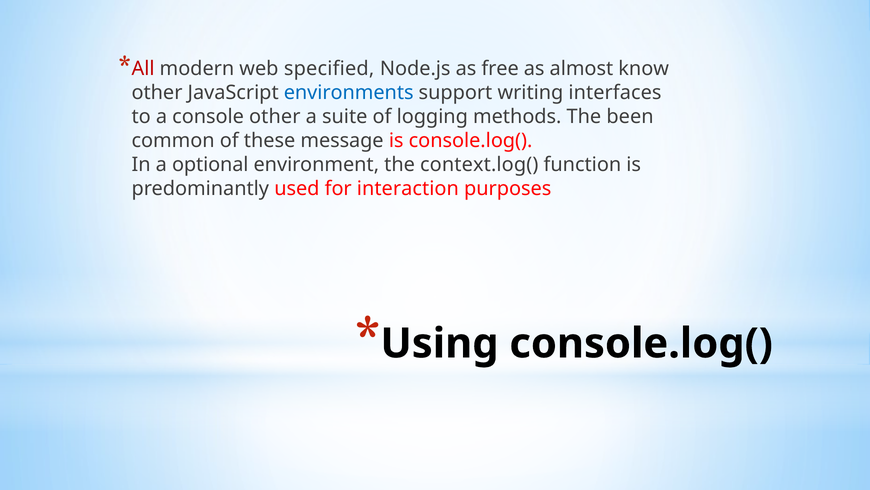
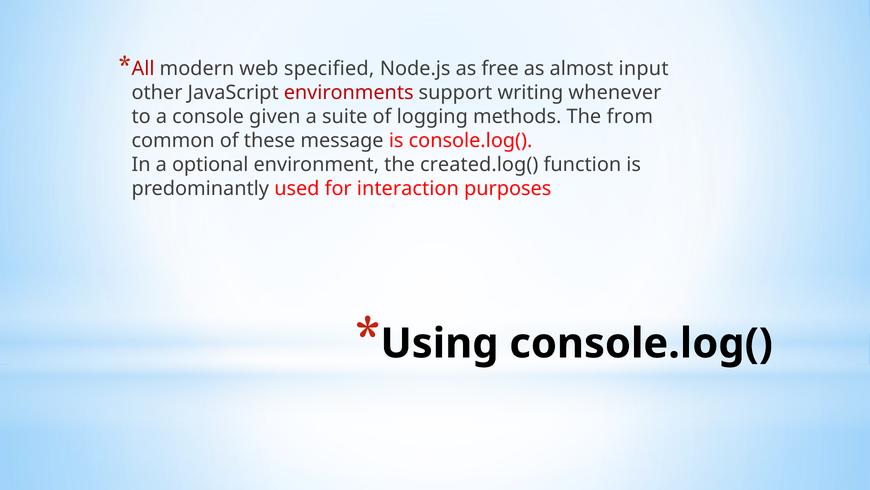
know: know -> input
environments colour: blue -> red
interfaces: interfaces -> whenever
console other: other -> given
been: been -> from
context.log(: context.log( -> created.log(
